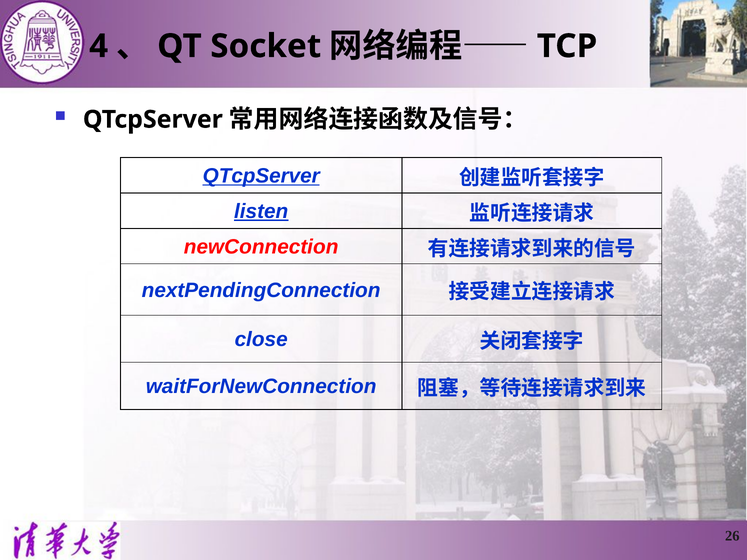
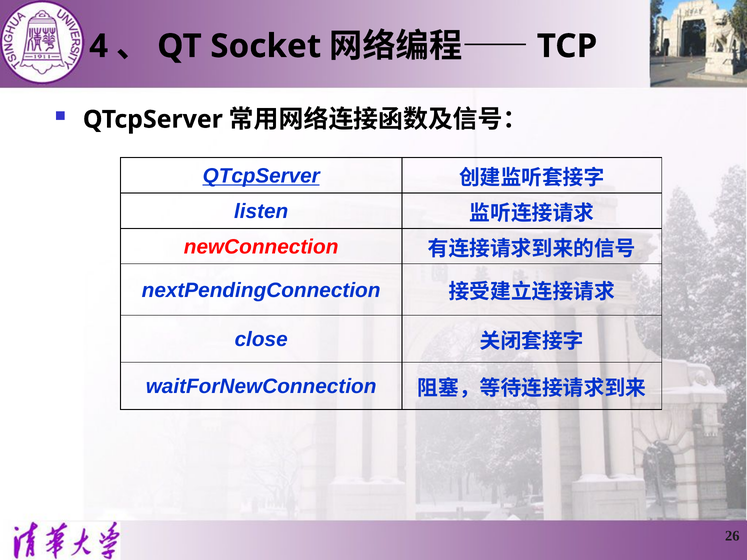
listen underline: present -> none
